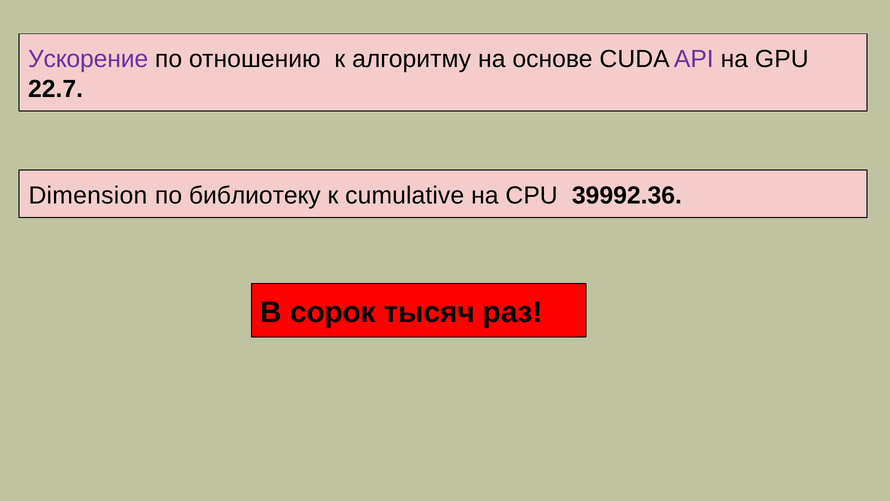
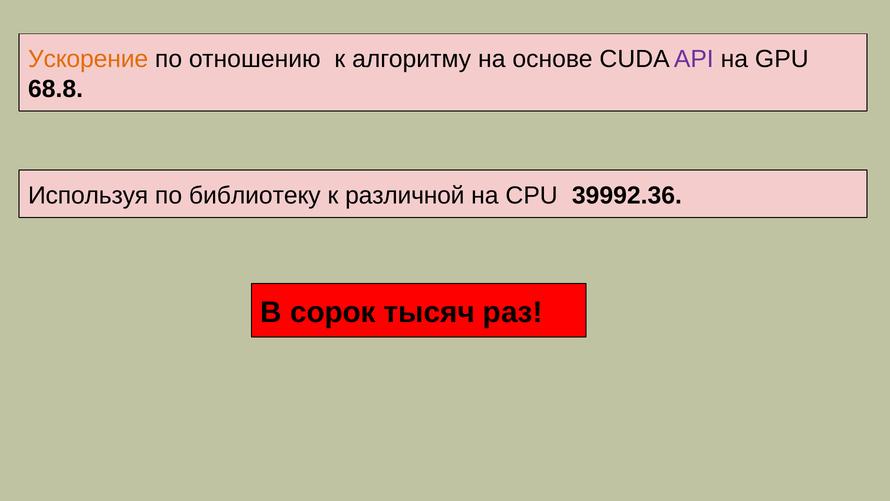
Ускорение colour: purple -> orange
22.7: 22.7 -> 68.8
Dimension: Dimension -> Используя
cumulative: cumulative -> различной
